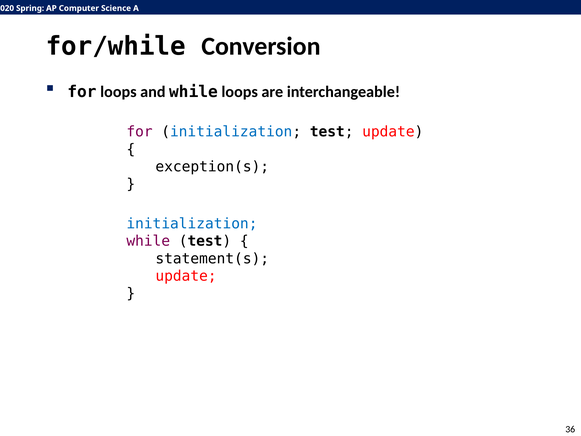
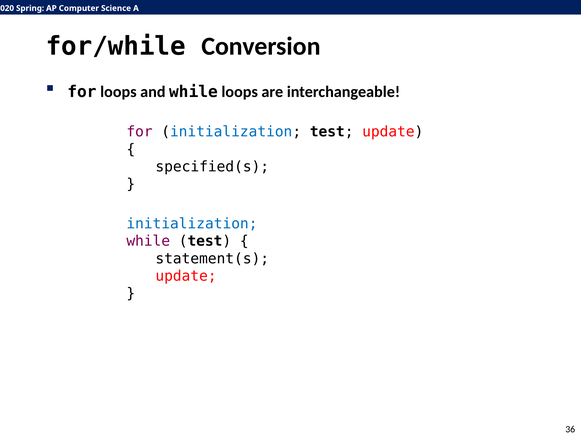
exception(s: exception(s -> specified(s
